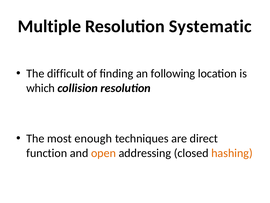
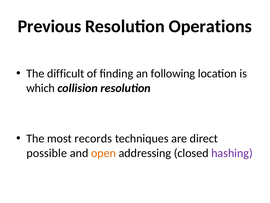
Multiple: Multiple -> Previous
Systematic: Systematic -> Operations
enough: enough -> records
function: function -> possible
hashing colour: orange -> purple
